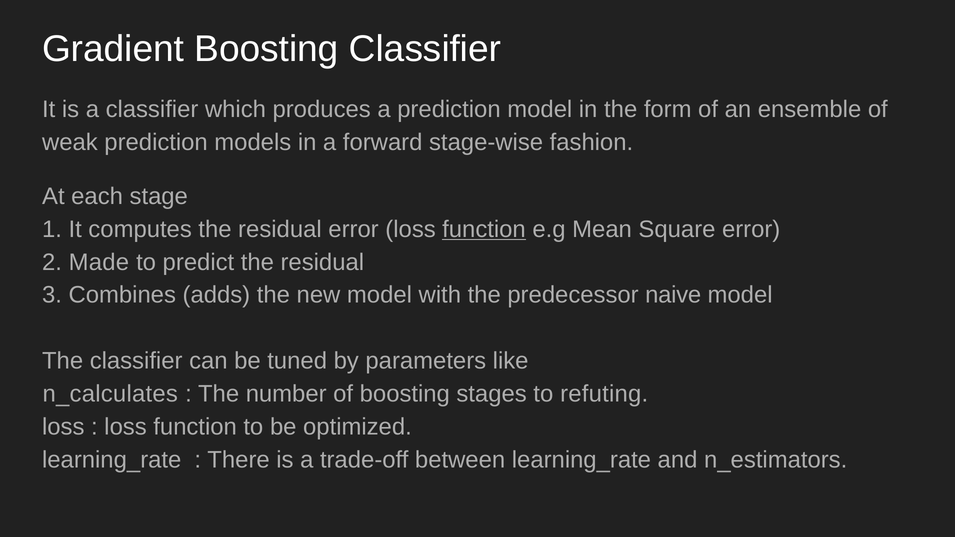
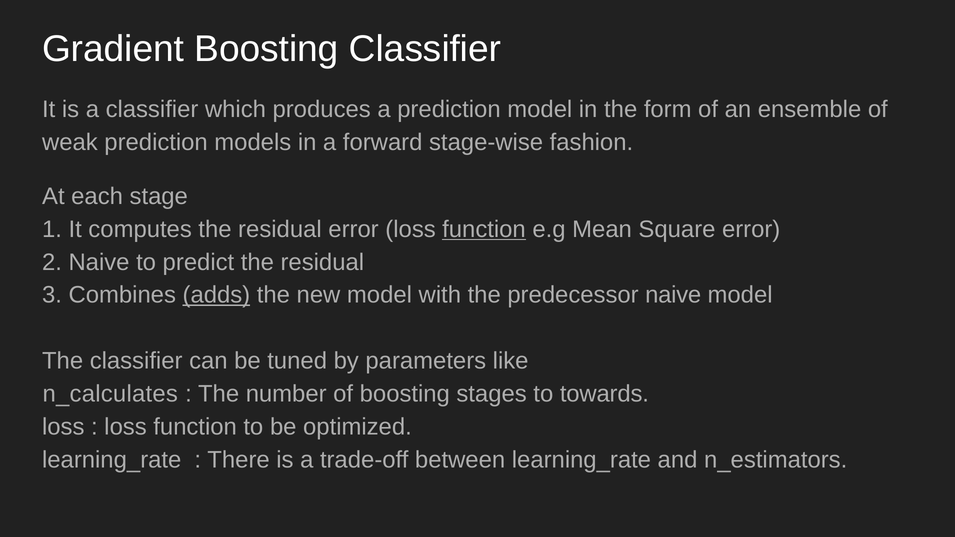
2 Made: Made -> Naive
adds underline: none -> present
refuting: refuting -> towards
